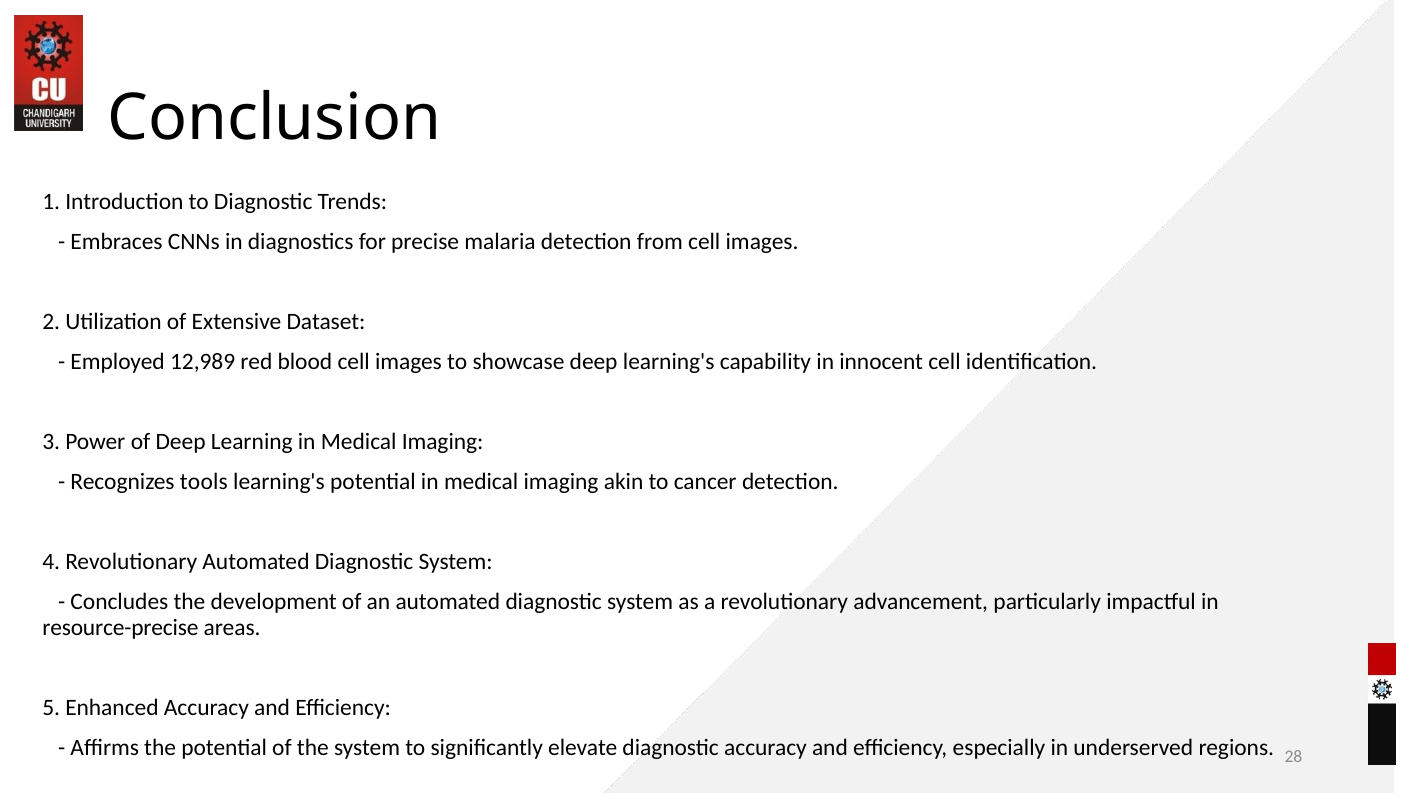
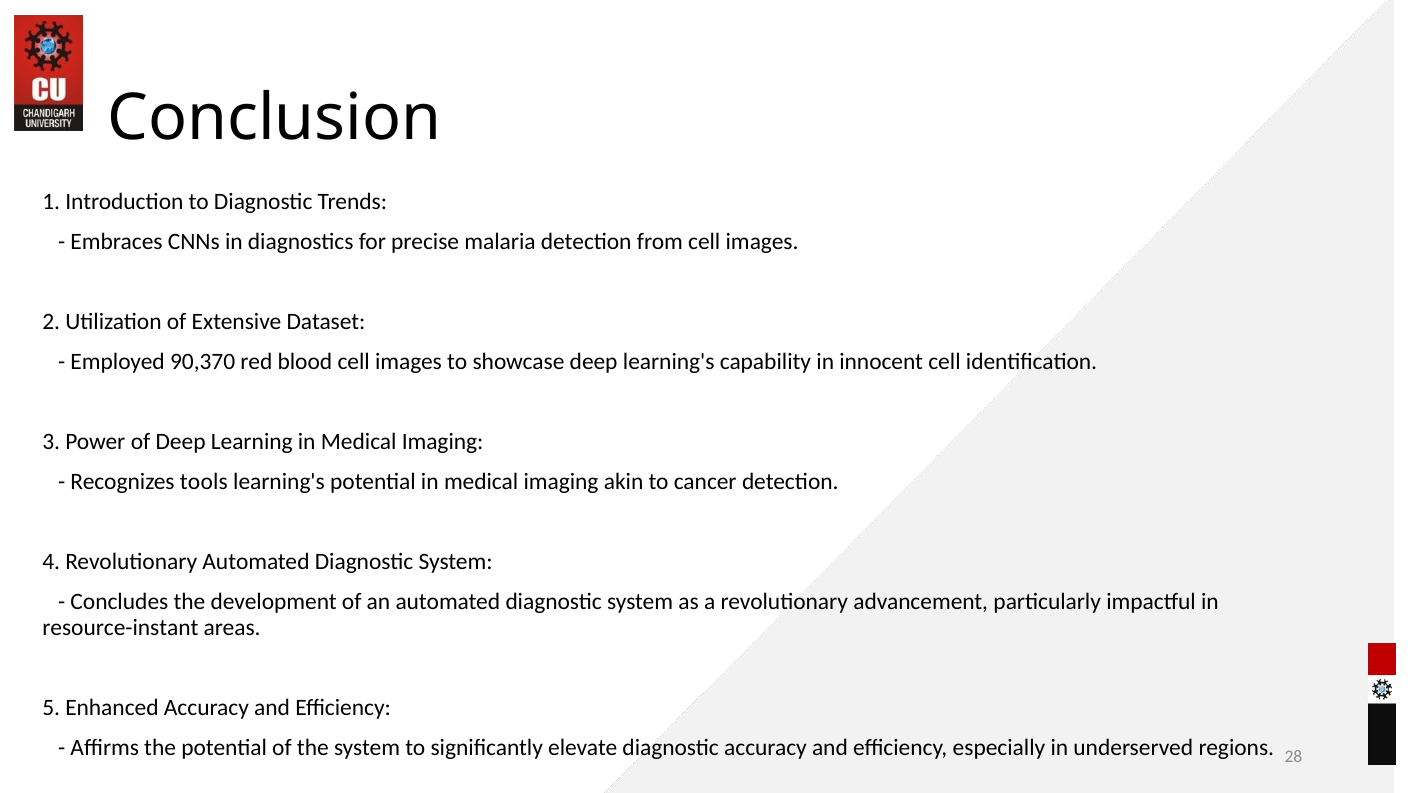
12,989: 12,989 -> 90,370
resource-precise: resource-precise -> resource-instant
